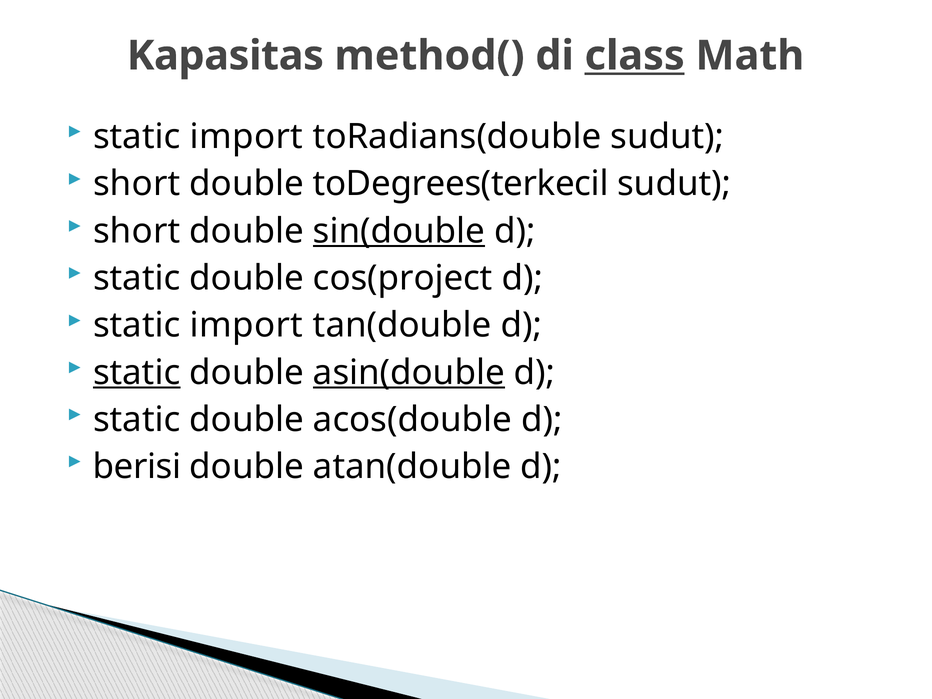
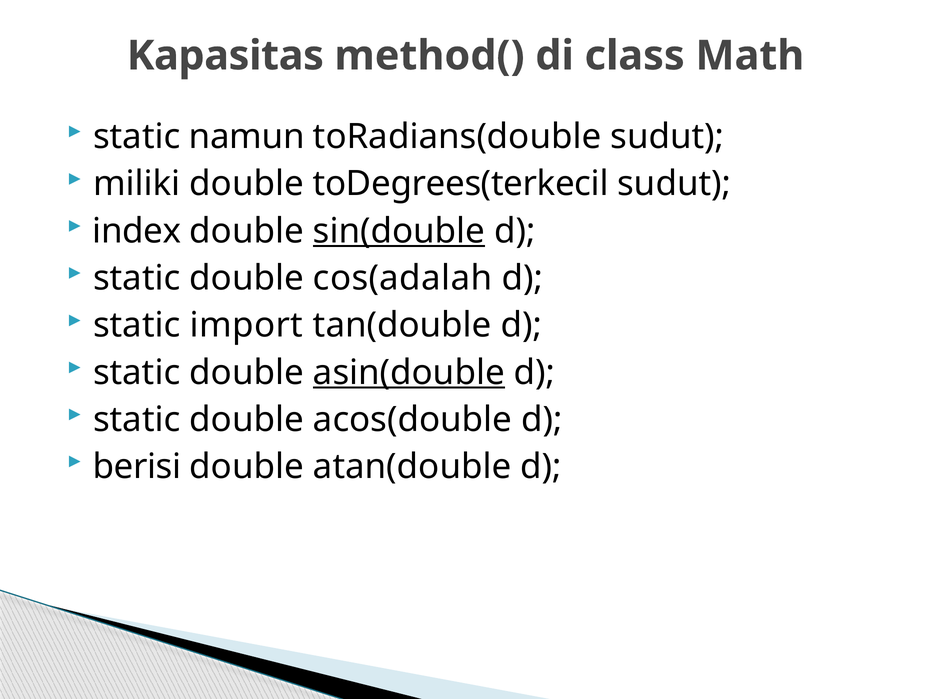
class underline: present -> none
import at (246, 137): import -> namun
short at (137, 184): short -> miliki
short at (137, 231): short -> index
cos(project: cos(project -> cos(adalah
static at (137, 372) underline: present -> none
